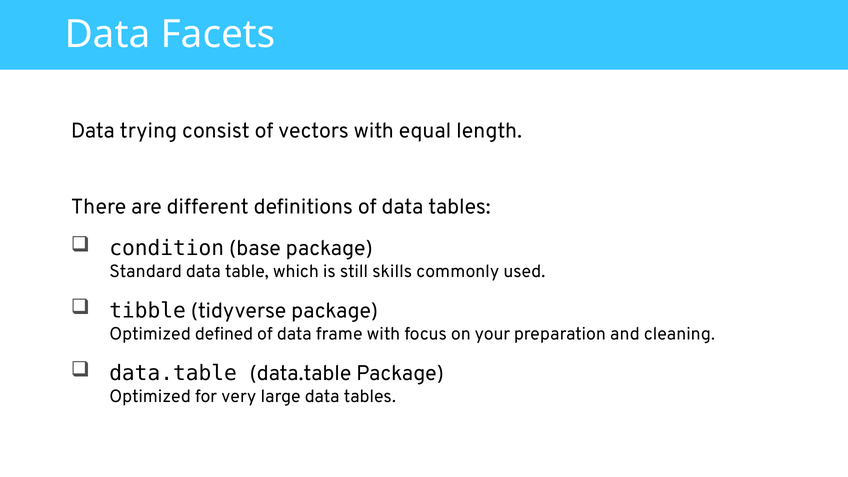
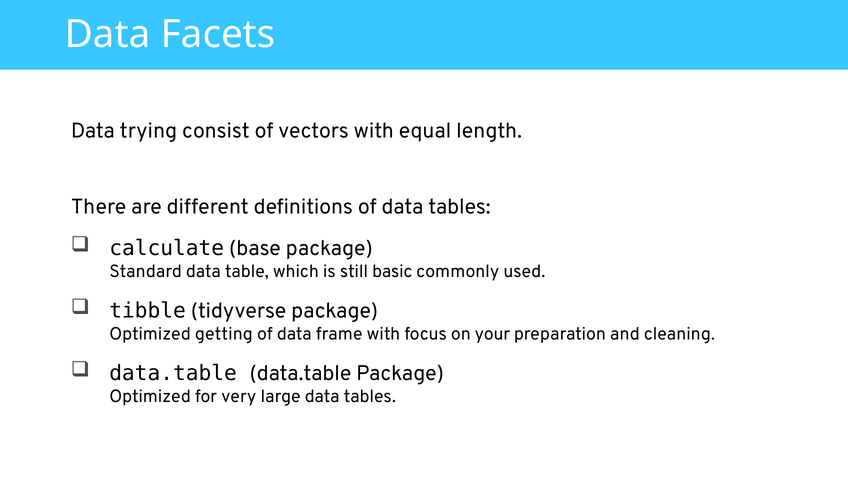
condition: condition -> calculate
skills: skills -> basic
defined: defined -> getting
